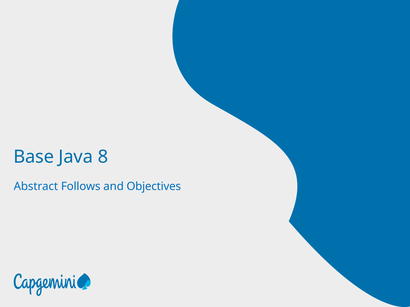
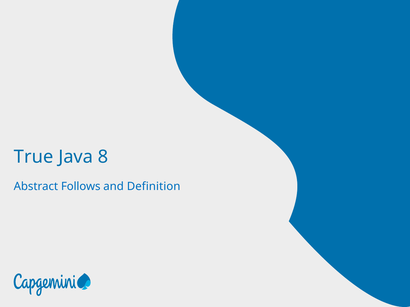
Base: Base -> True
Objectives: Objectives -> Definition
